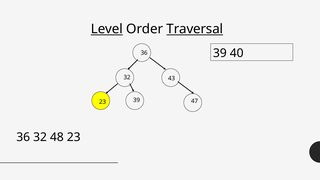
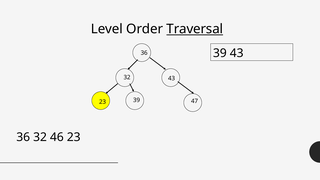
Level underline: present -> none
39 40: 40 -> 43
48: 48 -> 46
